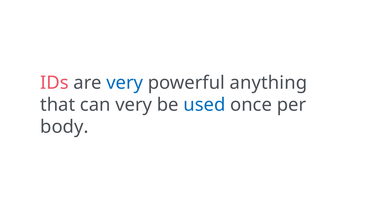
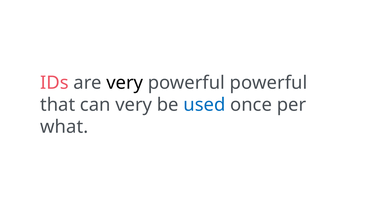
very at (125, 83) colour: blue -> black
powerful anything: anything -> powerful
body: body -> what
